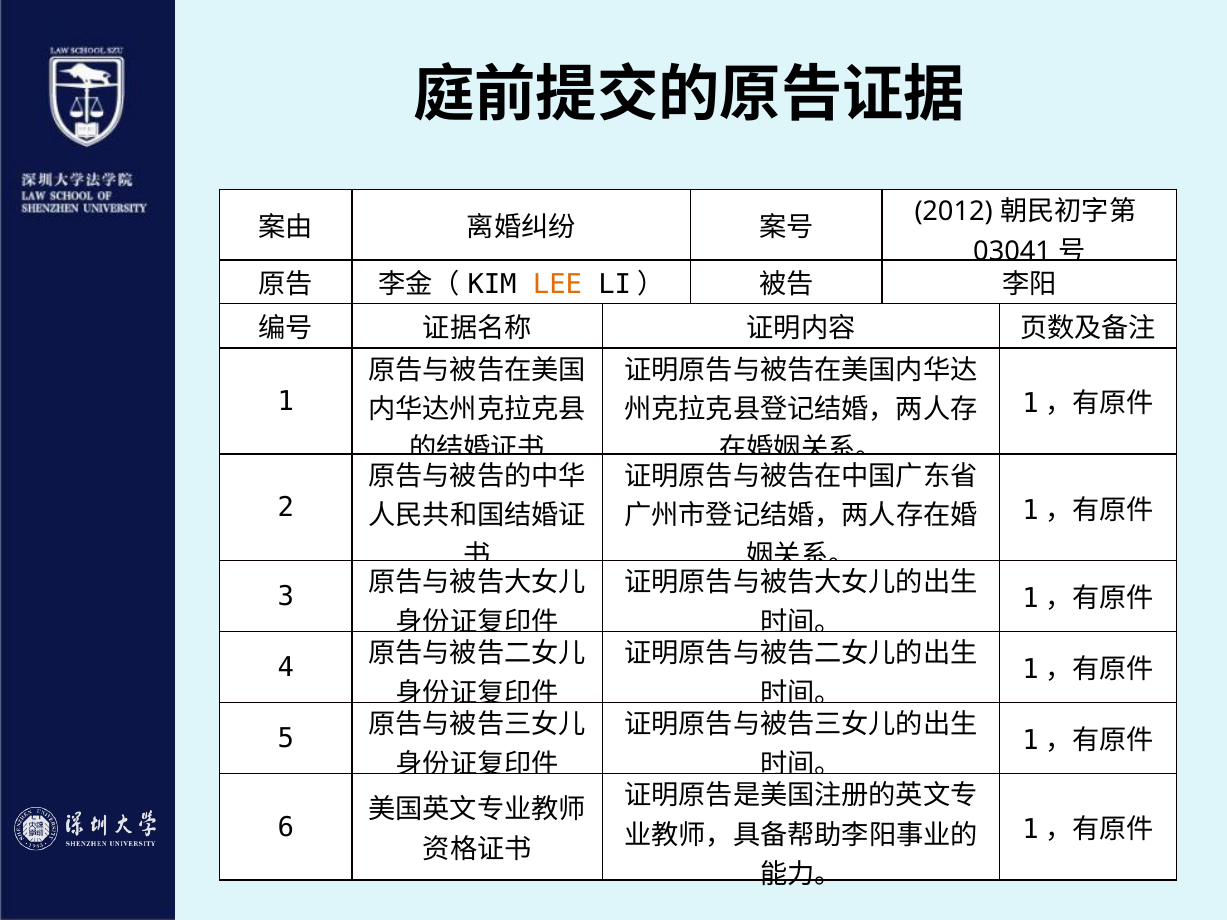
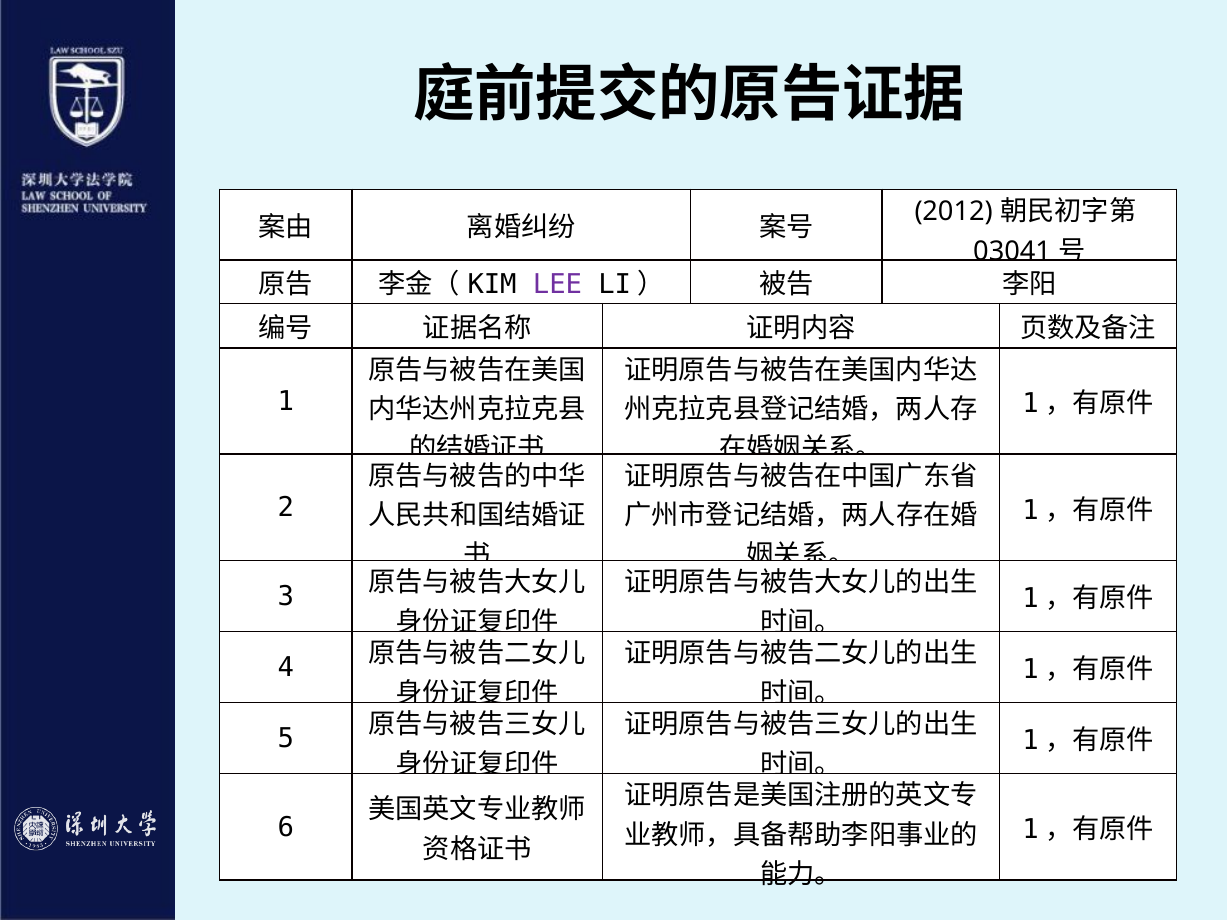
LEE colour: orange -> purple
